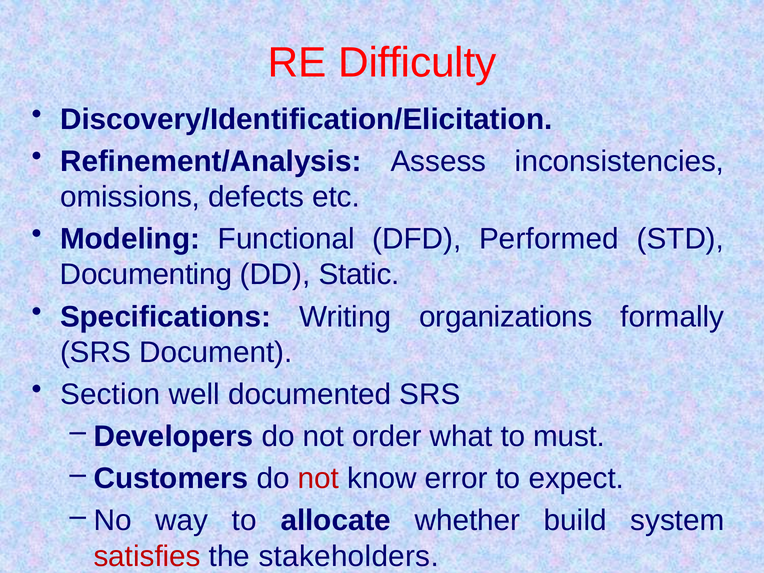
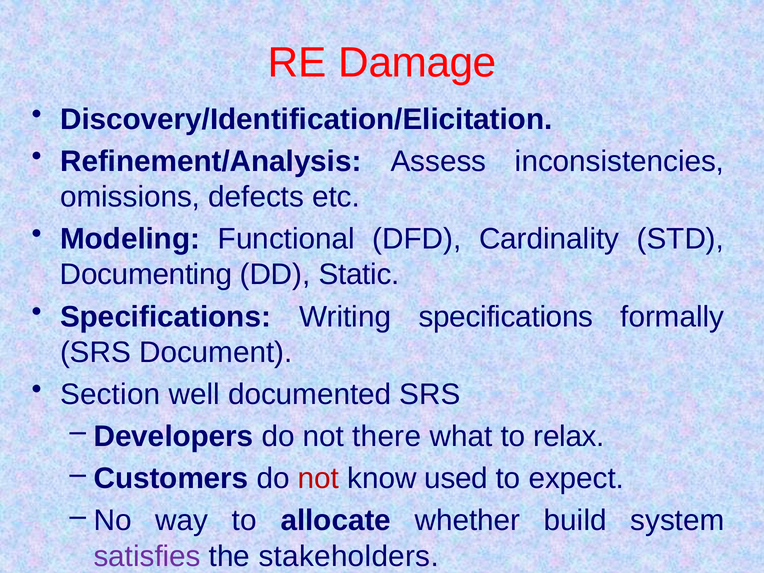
Difficulty: Difficulty -> Damage
Performed: Performed -> Cardinality
Writing organizations: organizations -> specifications
order: order -> there
must: must -> relax
error: error -> used
satisfies colour: red -> purple
